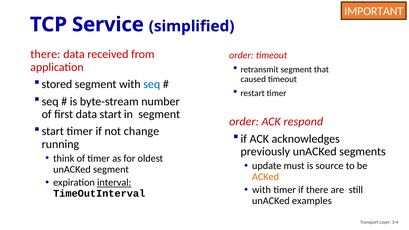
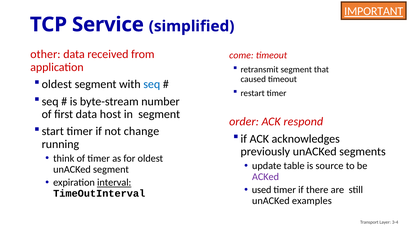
IMPORTANT underline: none -> present
there at (45, 54): there -> other
order at (241, 55): order -> come
stored at (57, 84): stored -> oldest
data start: start -> host
must: must -> table
ACKed colour: orange -> purple
with at (262, 190): with -> used
